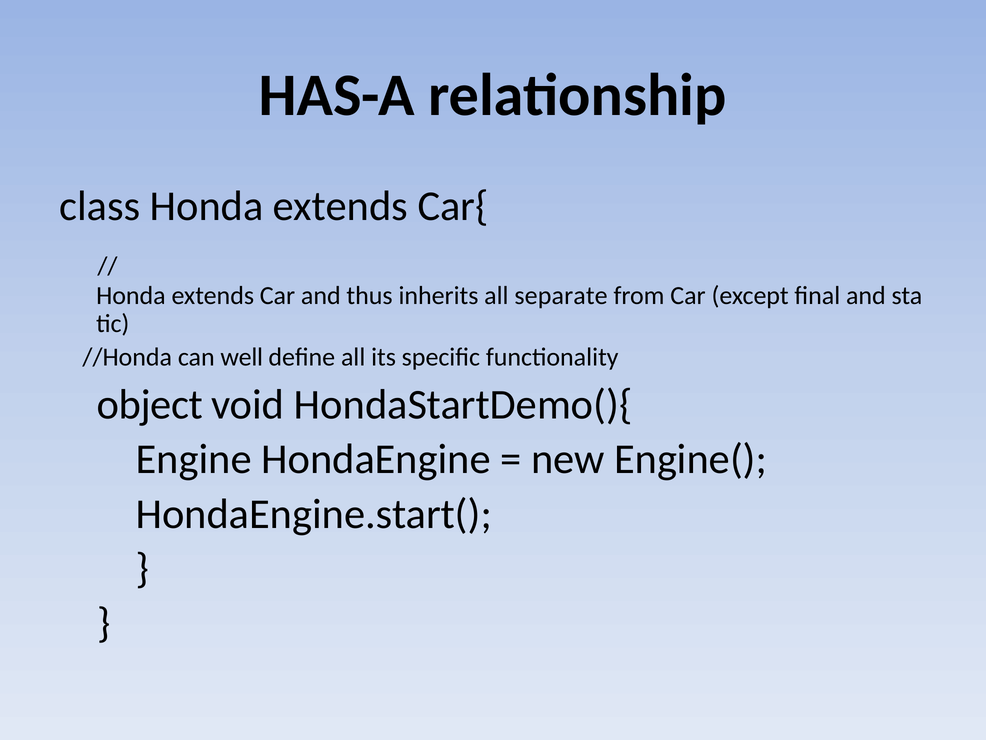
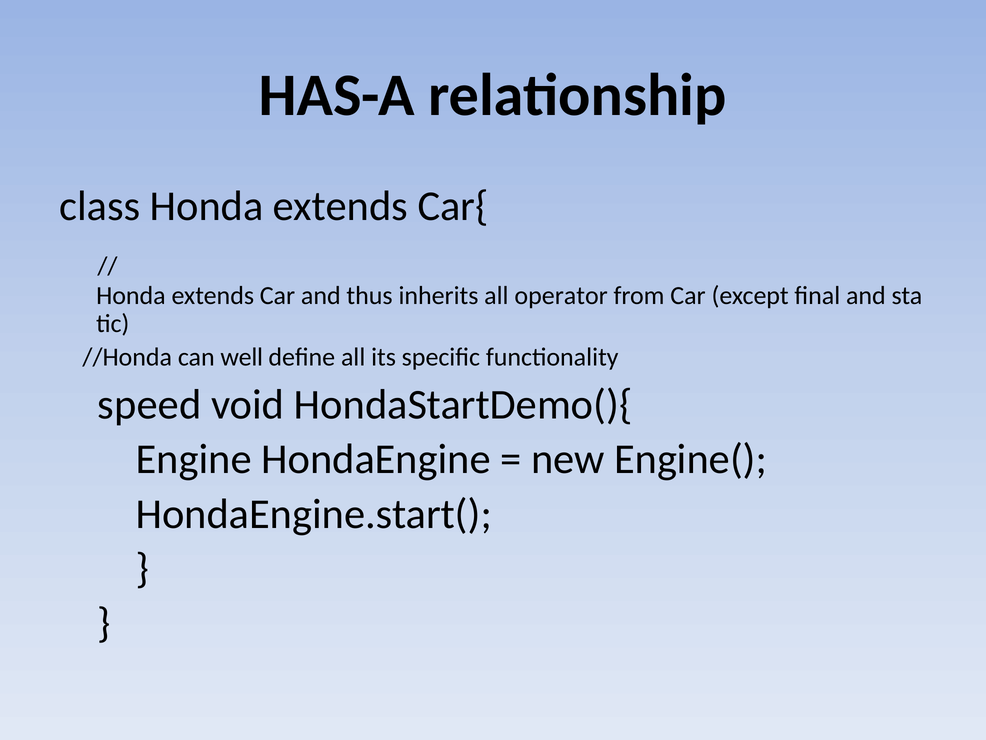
separate: separate -> operator
object: object -> speed
